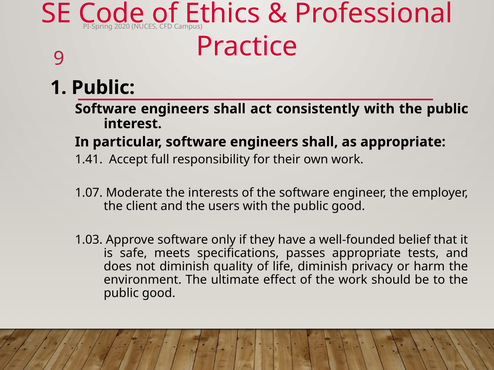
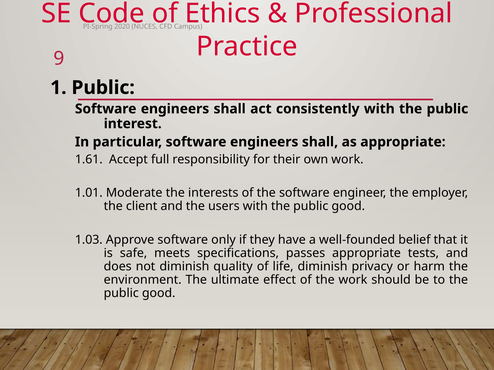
1.41: 1.41 -> 1.61
1.07: 1.07 -> 1.01
